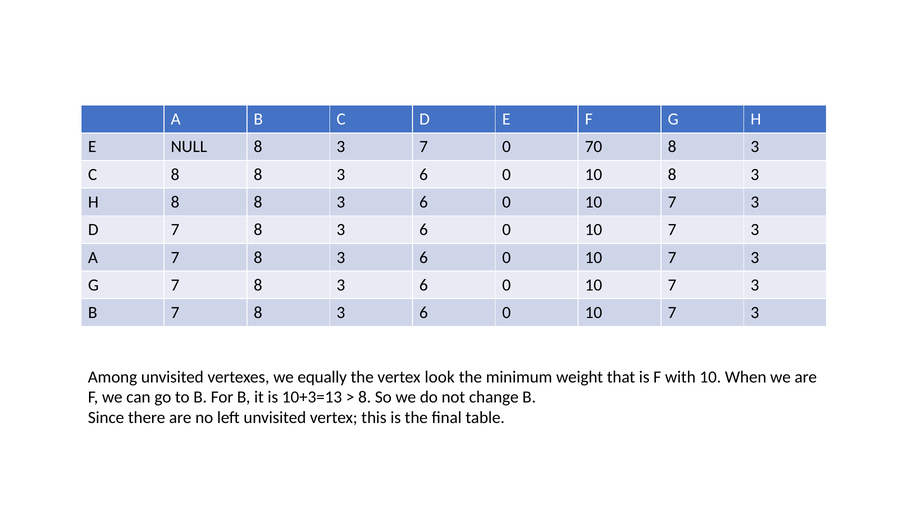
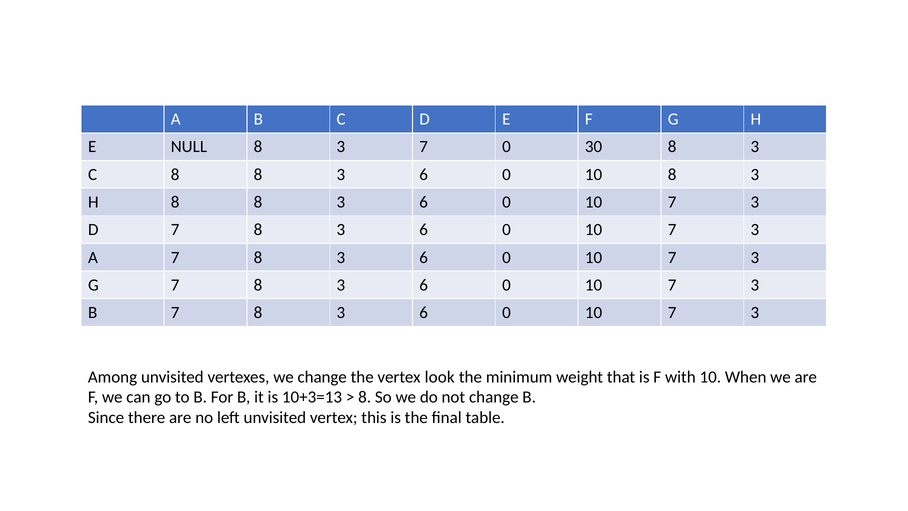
70: 70 -> 30
we equally: equally -> change
